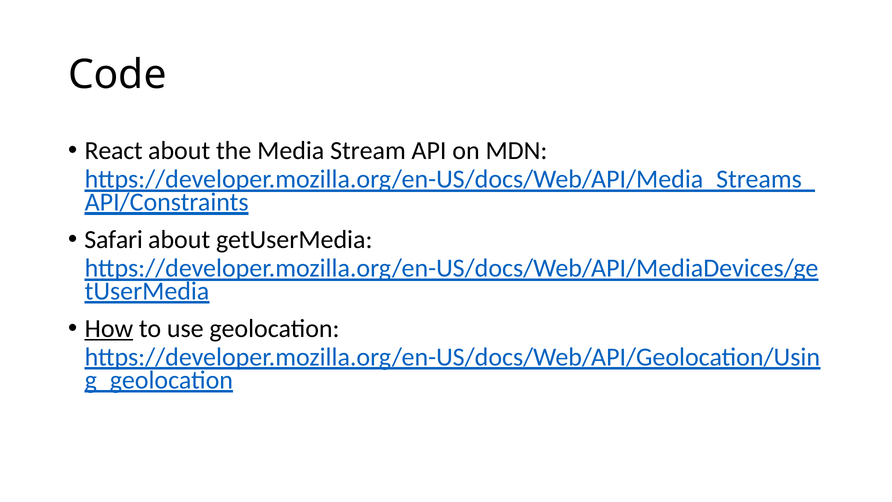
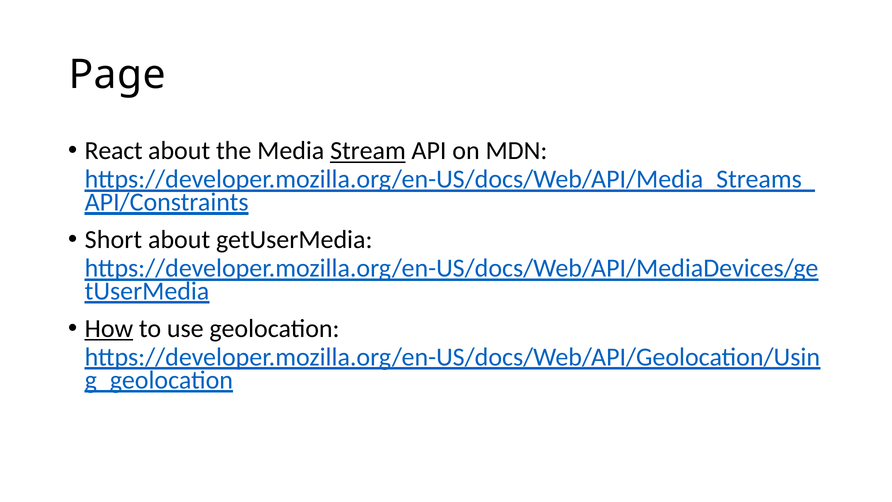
Code: Code -> Page
Stream underline: none -> present
Safari: Safari -> Short
